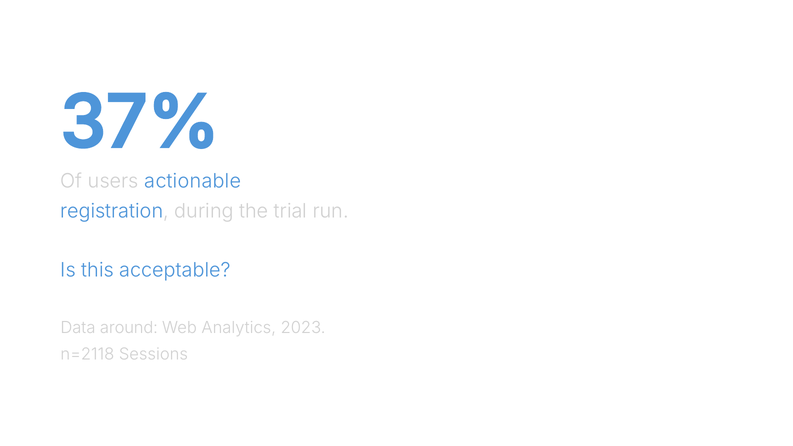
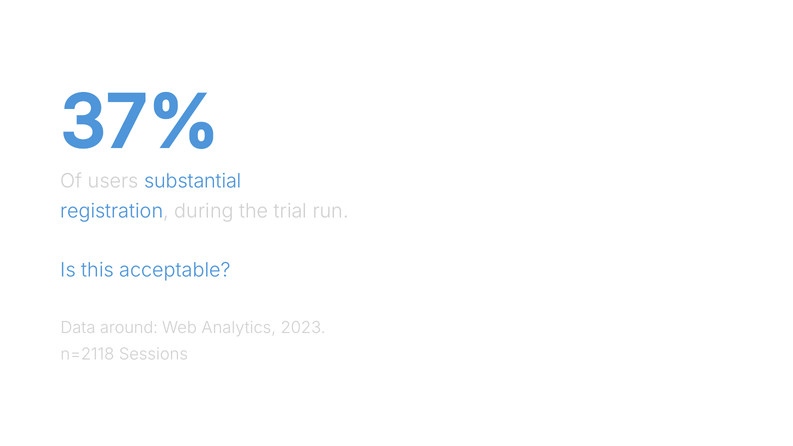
actionable: actionable -> substantial
